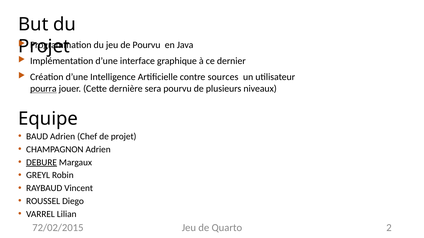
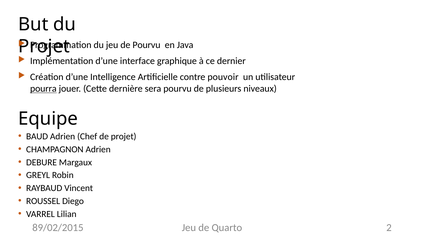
sources: sources -> pouvoir
DEBURE underline: present -> none
72/02/2015: 72/02/2015 -> 89/02/2015
